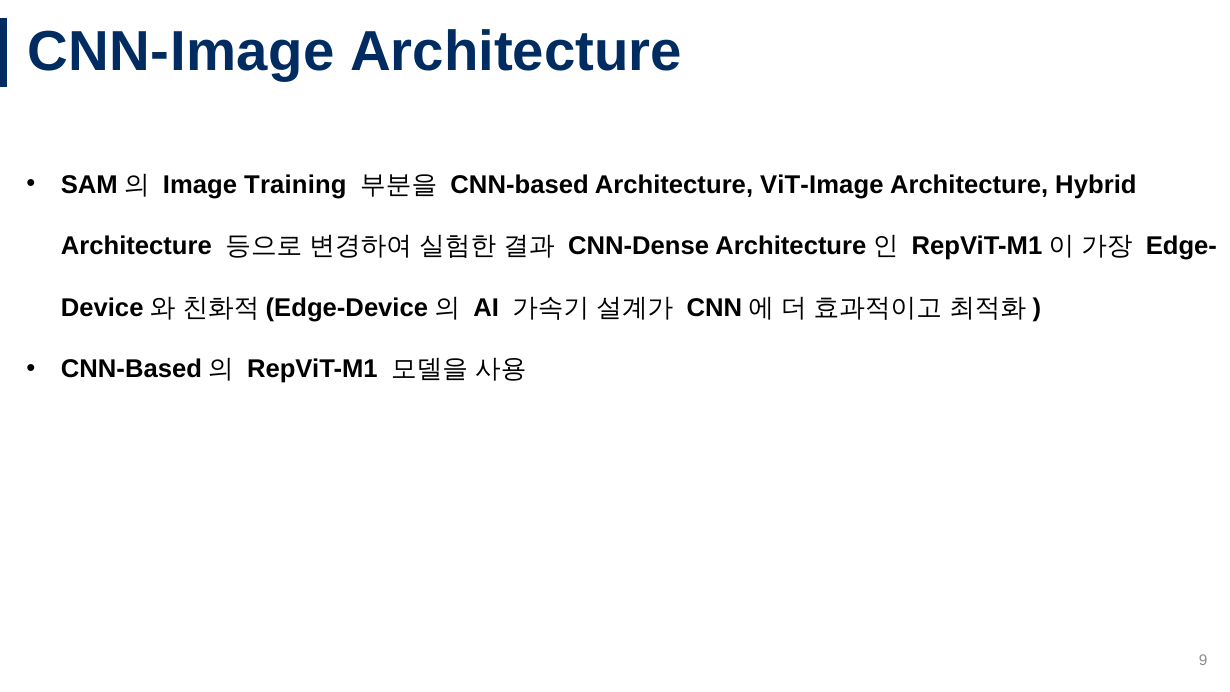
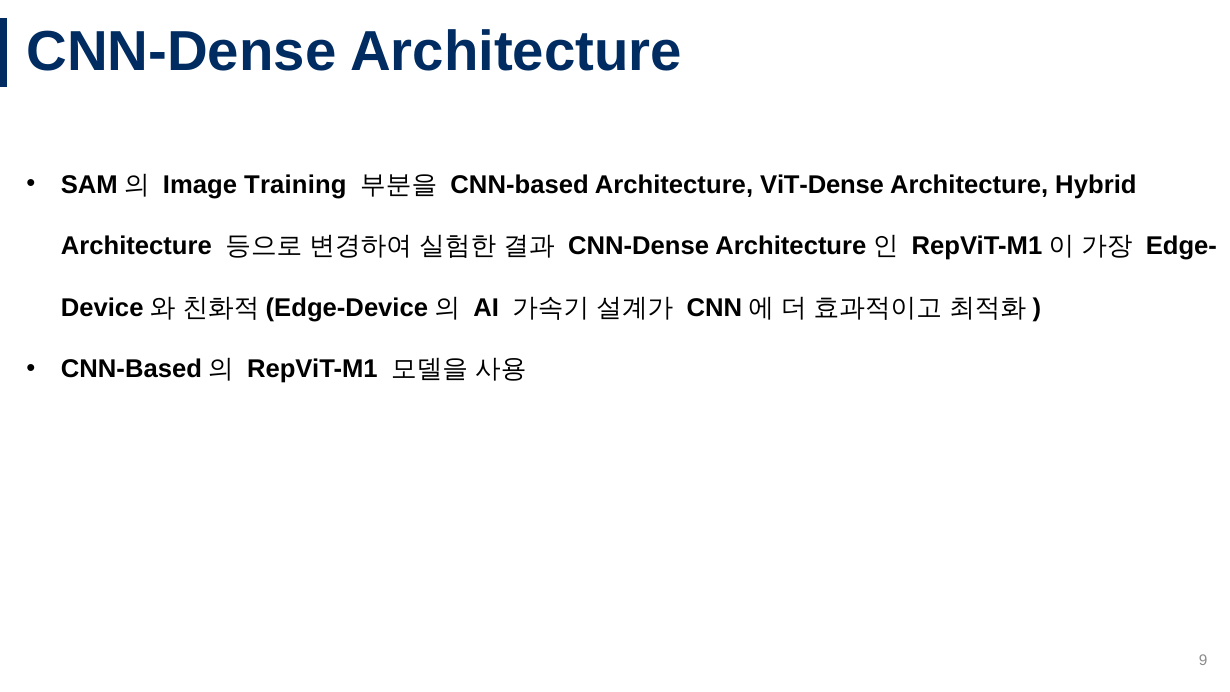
CNN-Image at (181, 52): CNN-Image -> CNN-Dense
ViT-Image: ViT-Image -> ViT-Dense
